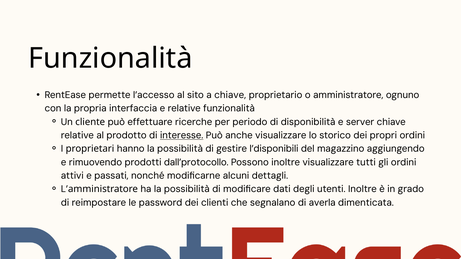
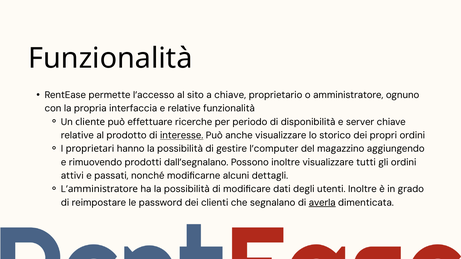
l’disponibili: l’disponibili -> l’computer
dall’protocollo: dall’protocollo -> dall’segnalano
averla underline: none -> present
